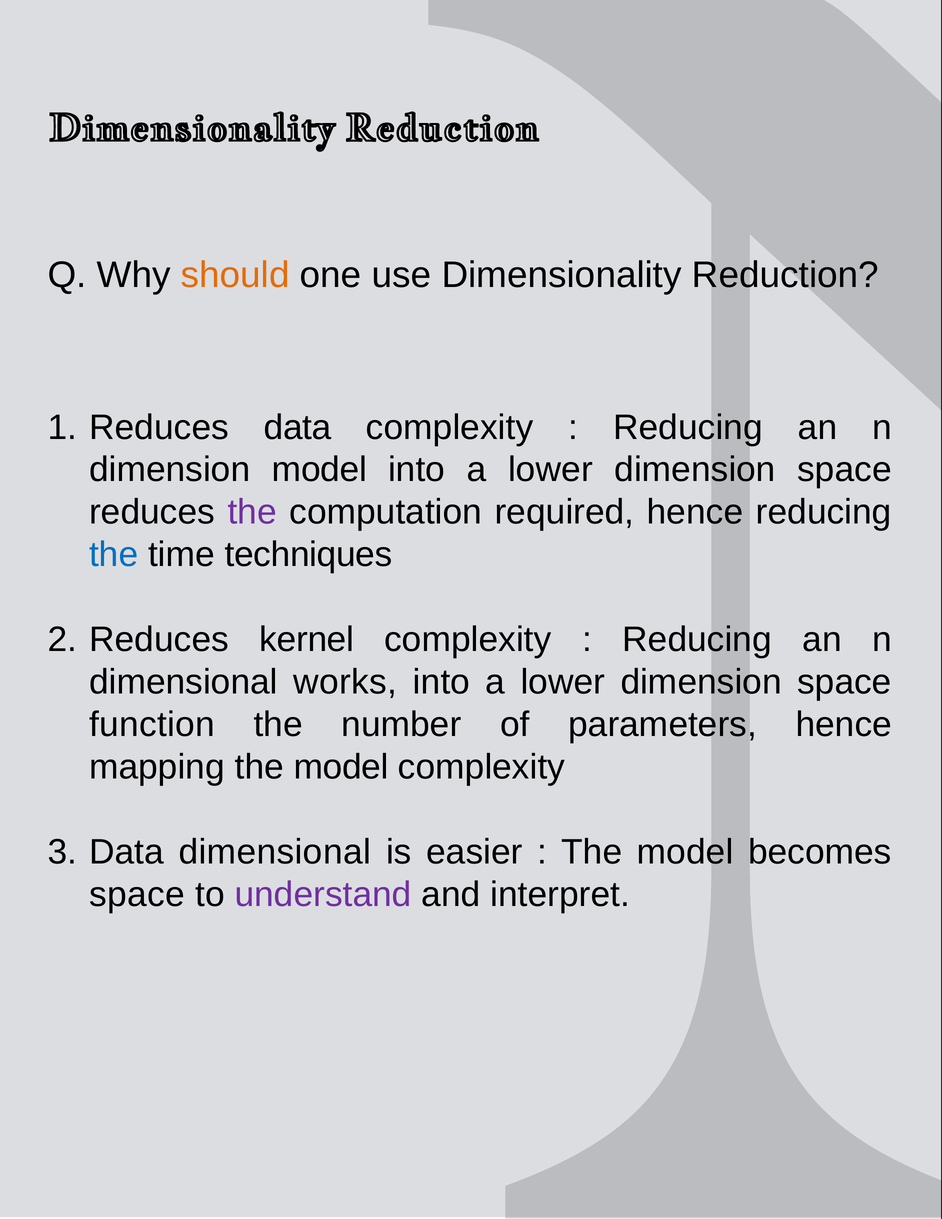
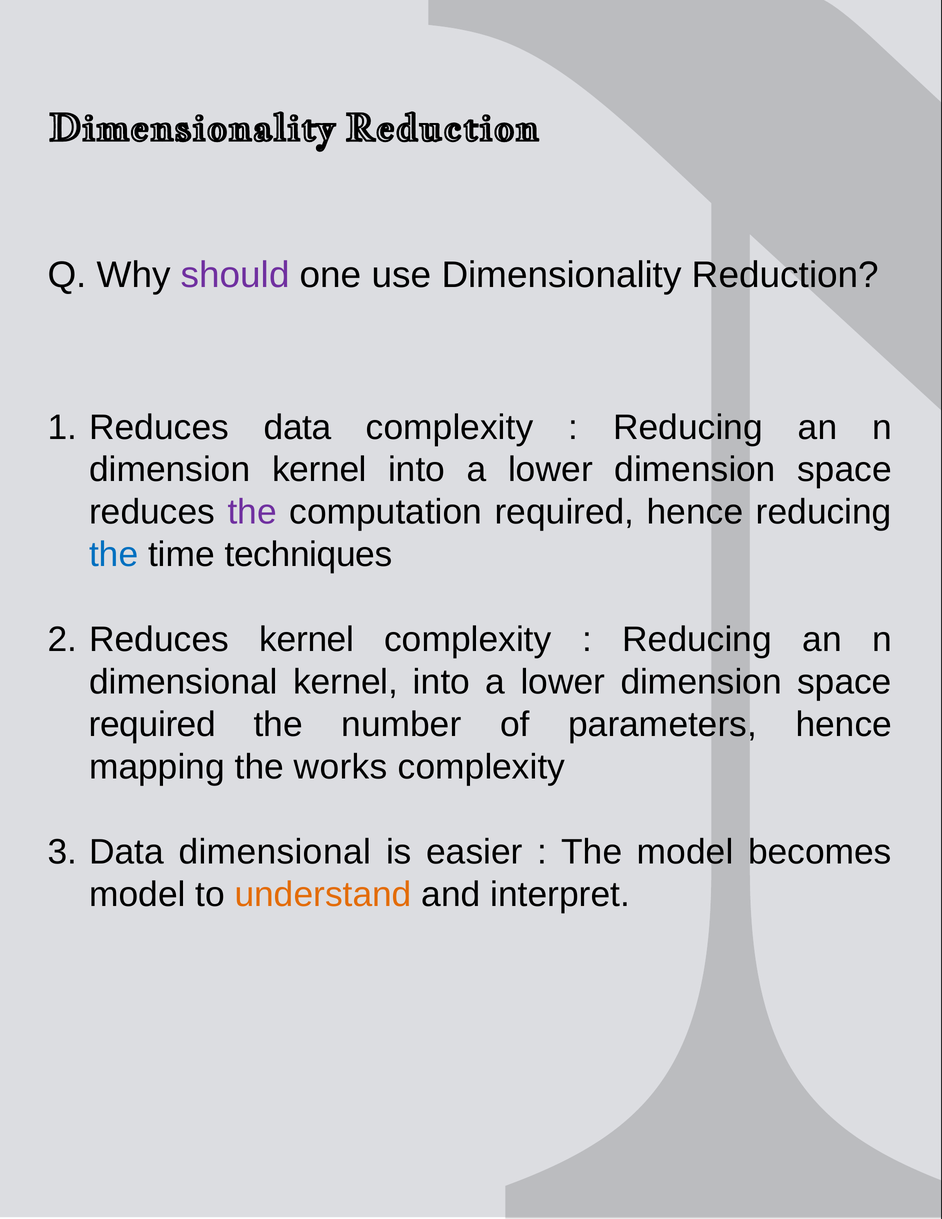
should colour: orange -> purple
dimension model: model -> kernel
dimensional works: works -> kernel
function at (152, 725): function -> required
model at (341, 767): model -> works
space at (137, 894): space -> model
understand colour: purple -> orange
